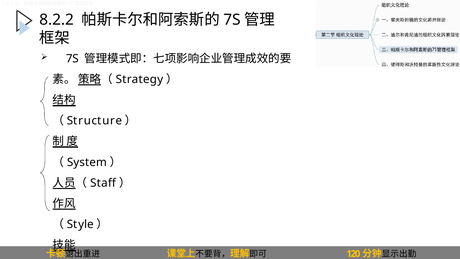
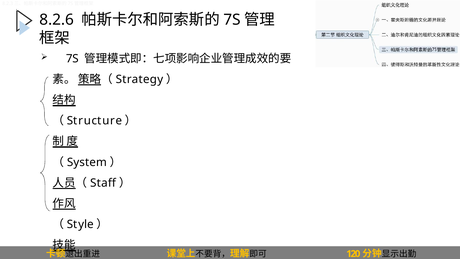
8.2.2: 8.2.2 -> 8.2.6
